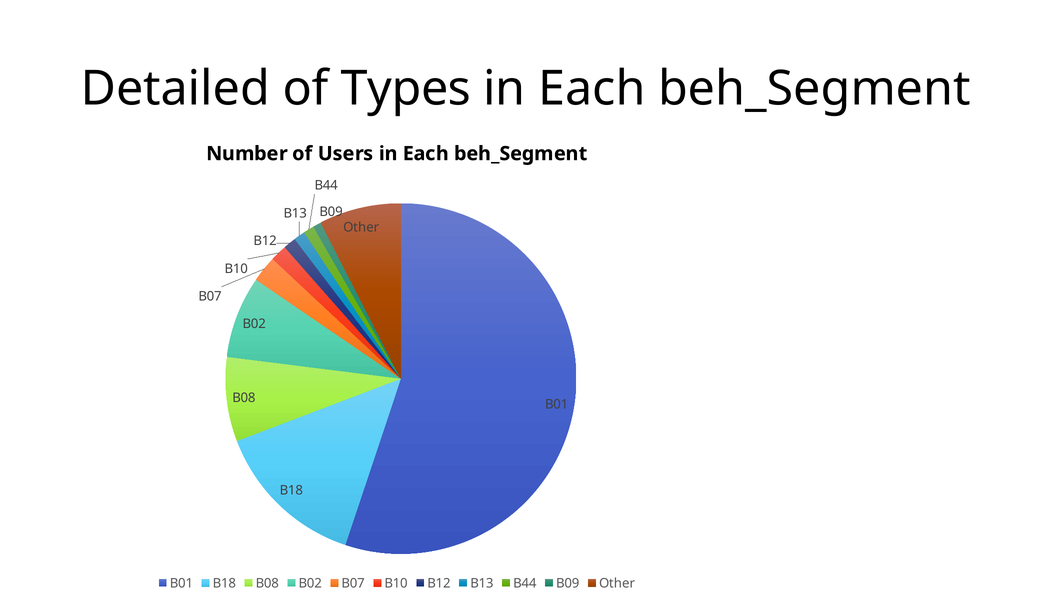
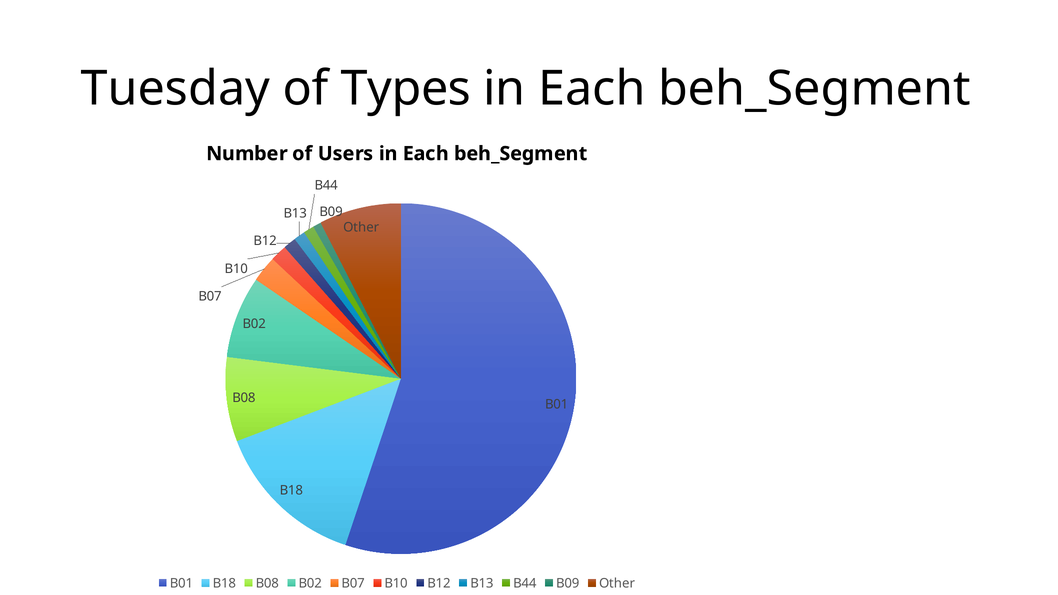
Detailed: Detailed -> Tuesday
